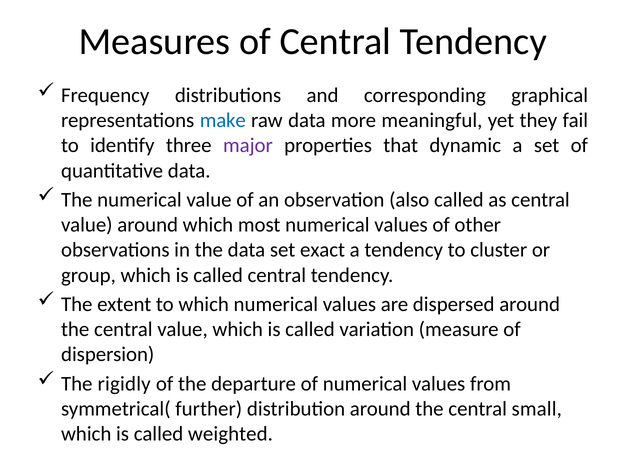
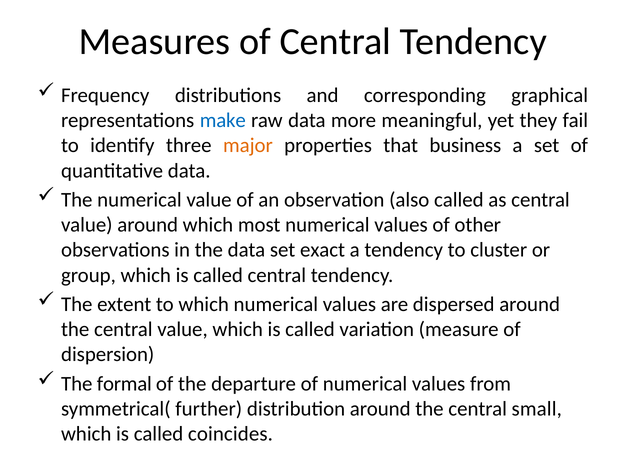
major colour: purple -> orange
dynamic: dynamic -> business
rigidly: rigidly -> formal
weighted: weighted -> coincides
